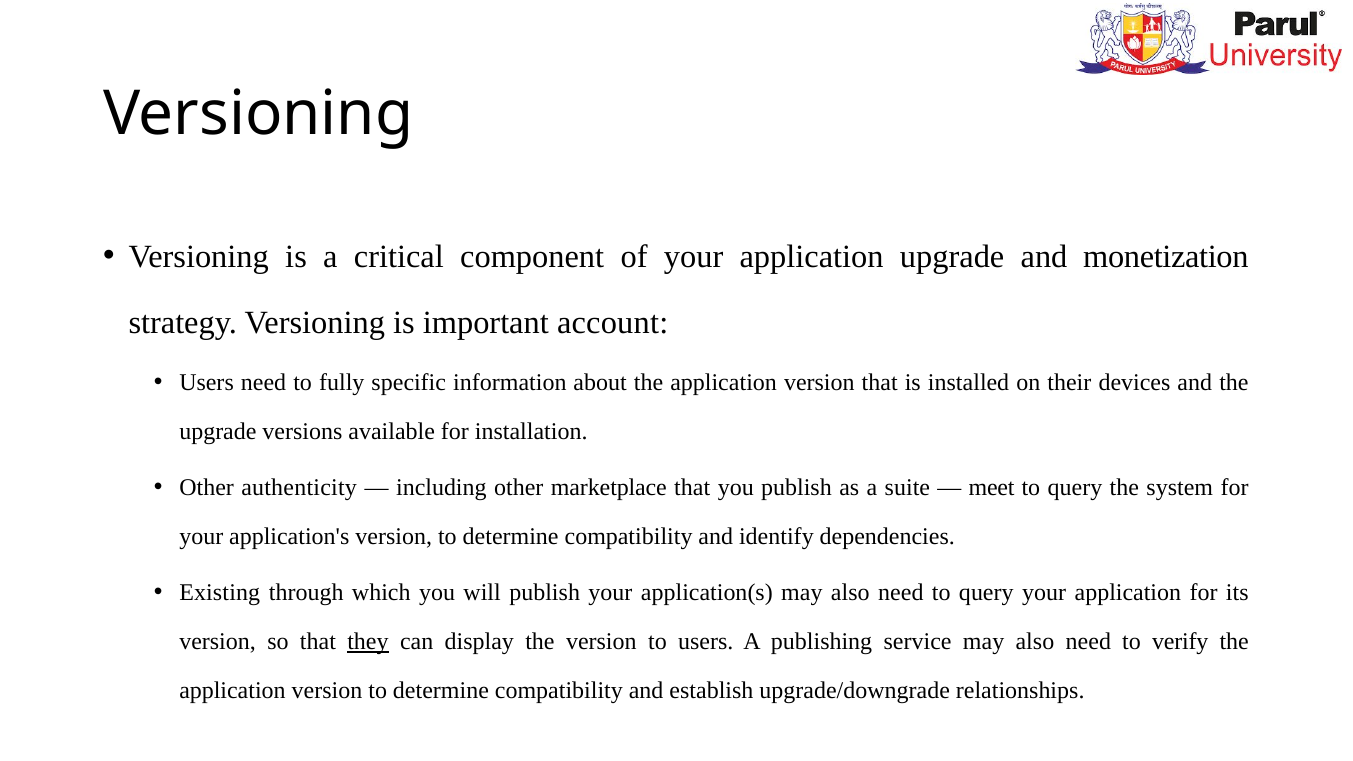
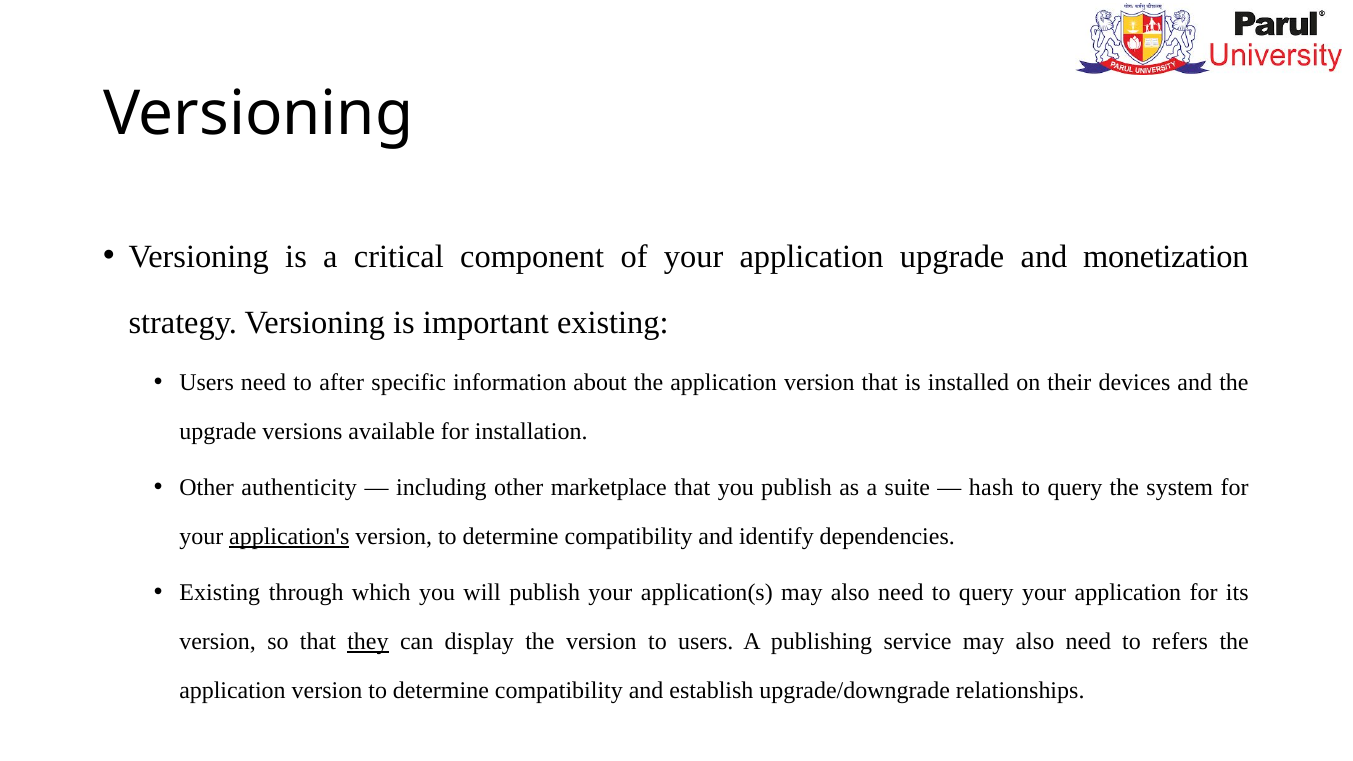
important account: account -> existing
fully: fully -> after
meet: meet -> hash
application's underline: none -> present
verify: verify -> refers
